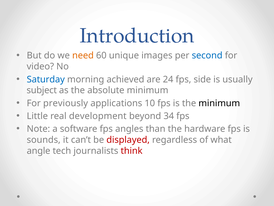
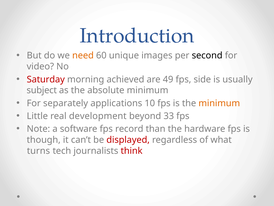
second colour: blue -> black
Saturday colour: blue -> red
24: 24 -> 49
previously: previously -> separately
minimum at (219, 103) colour: black -> orange
34: 34 -> 33
angles: angles -> record
sounds: sounds -> though
angle: angle -> turns
